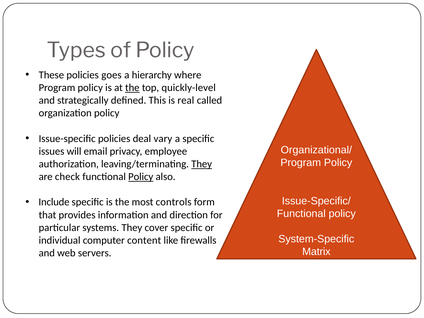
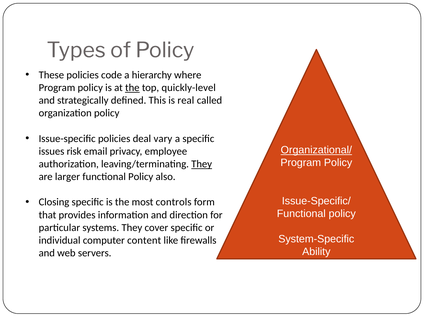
goes: goes -> code
Organizational/ underline: none -> present
will: will -> risk
check: check -> larger
Policy at (141, 177) underline: present -> none
Include: Include -> Closing
Matrix: Matrix -> Ability
